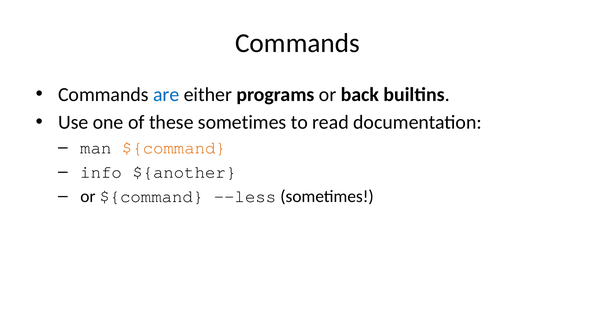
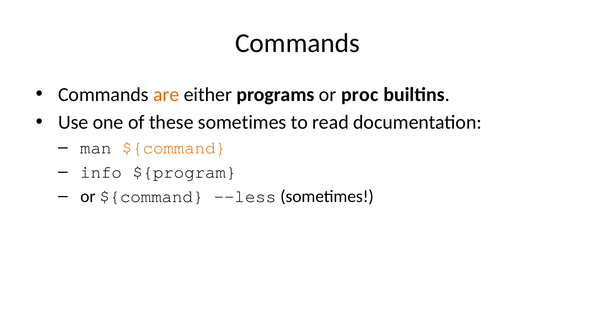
are colour: blue -> orange
back: back -> proc
${another: ${another -> ${program
